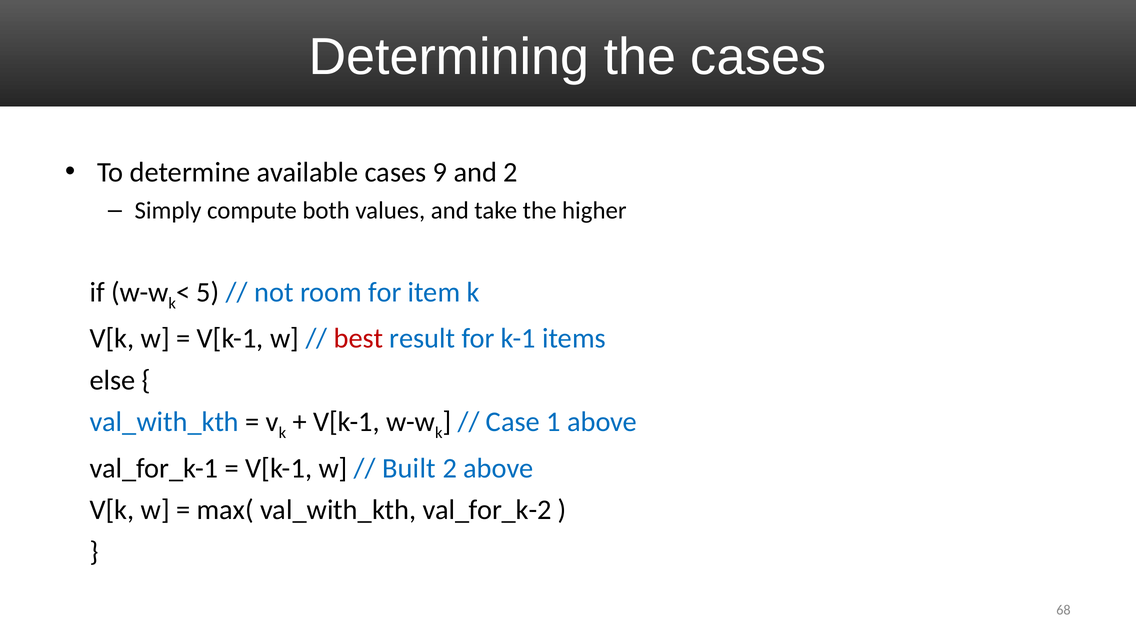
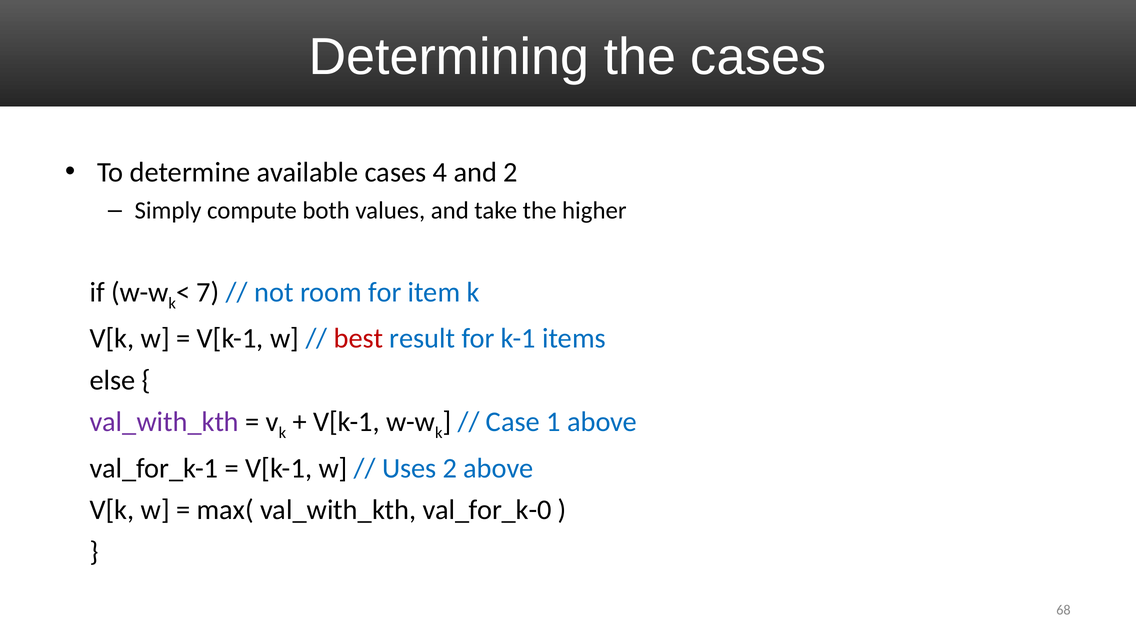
9: 9 -> 4
5: 5 -> 7
val_with_kth at (164, 422) colour: blue -> purple
Built: Built -> Uses
val_for_k-2: val_for_k-2 -> val_for_k-0
